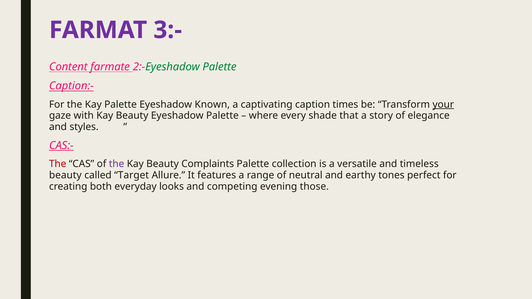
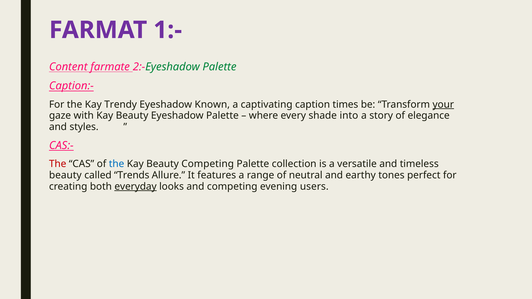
3:-: 3:- -> 1:-
Kay Palette: Palette -> Trendy
that: that -> into
the at (117, 164) colour: purple -> blue
Beauty Complaints: Complaints -> Competing
Target: Target -> Trends
everyday underline: none -> present
those: those -> users
